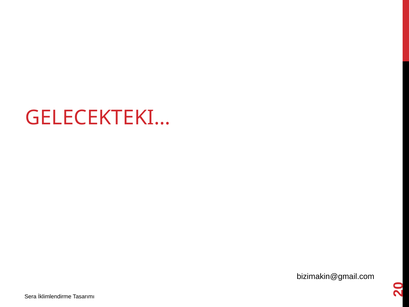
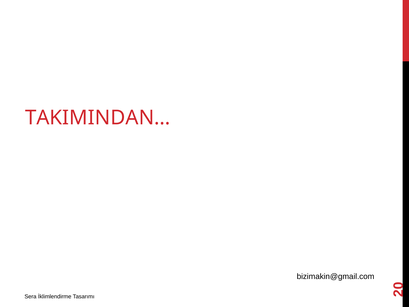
GELECEKTEKI…: GELECEKTEKI… -> TAKIMINDAN…
